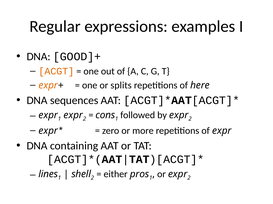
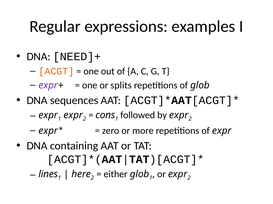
GOOD]+: GOOD]+ -> NEED]+
expr at (48, 85) colour: orange -> purple
of here: here -> glob
shell: shell -> here
either pros: pros -> glob
